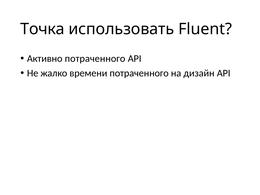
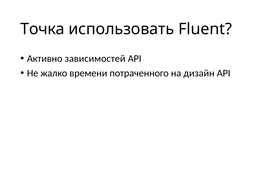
Активно потраченного: потраченного -> зависимостей
